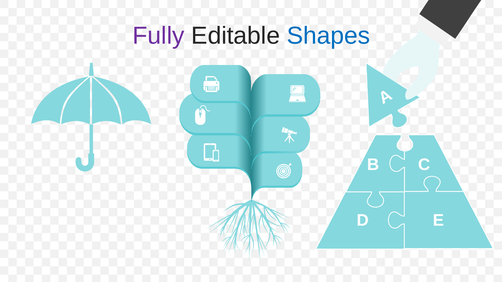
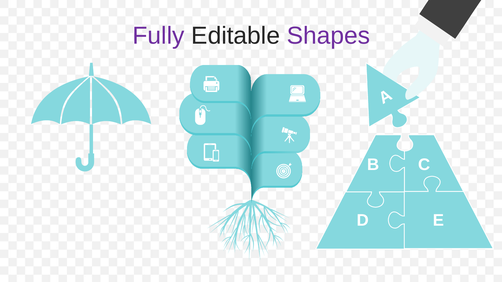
Shapes colour: blue -> purple
